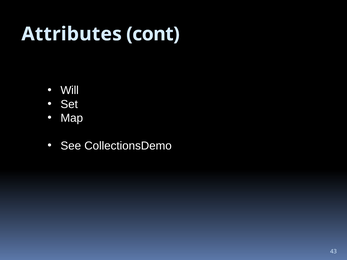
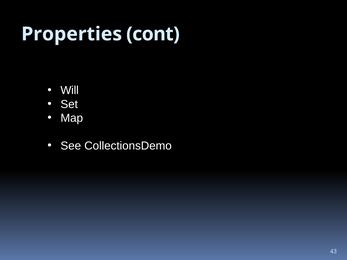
Attributes: Attributes -> Properties
